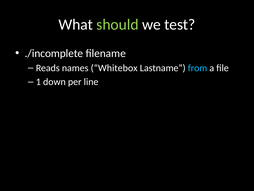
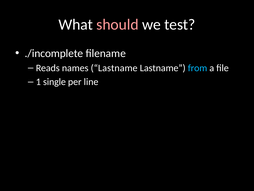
should colour: light green -> pink
names Whitebox: Whitebox -> Lastname
down: down -> single
